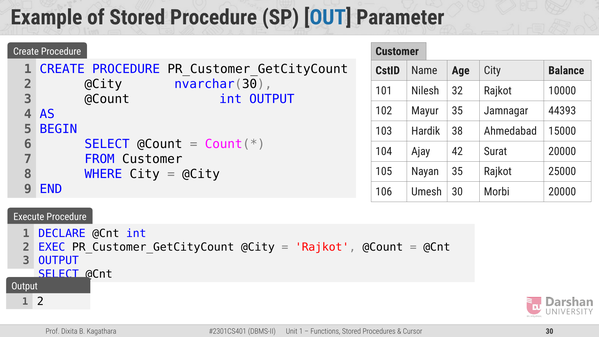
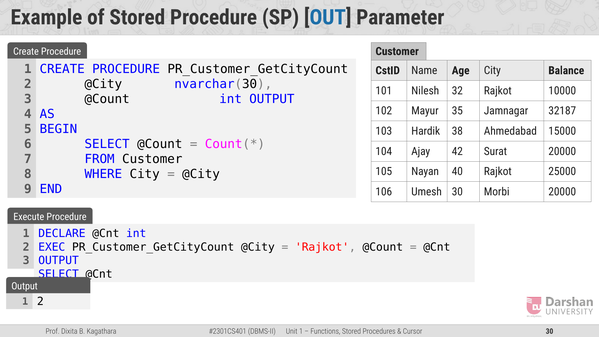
44393: 44393 -> 32187
Nayan 35: 35 -> 40
